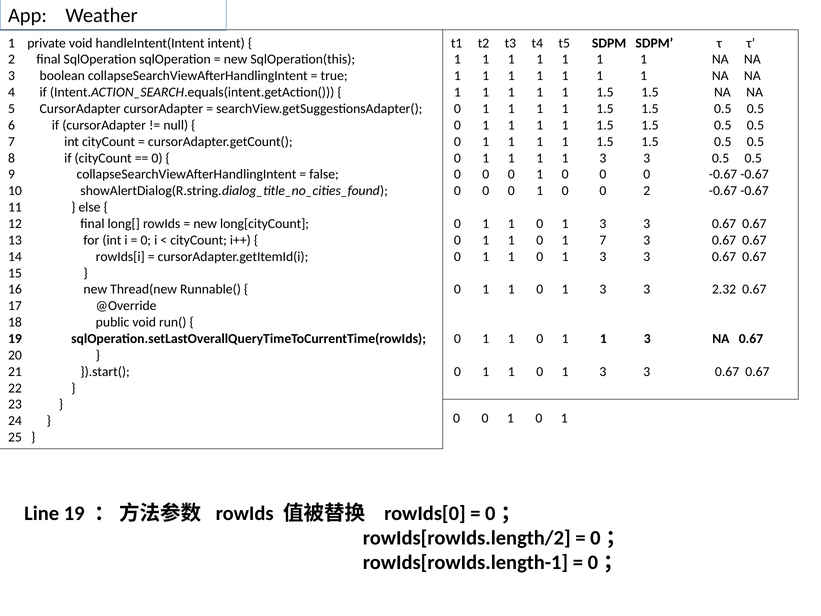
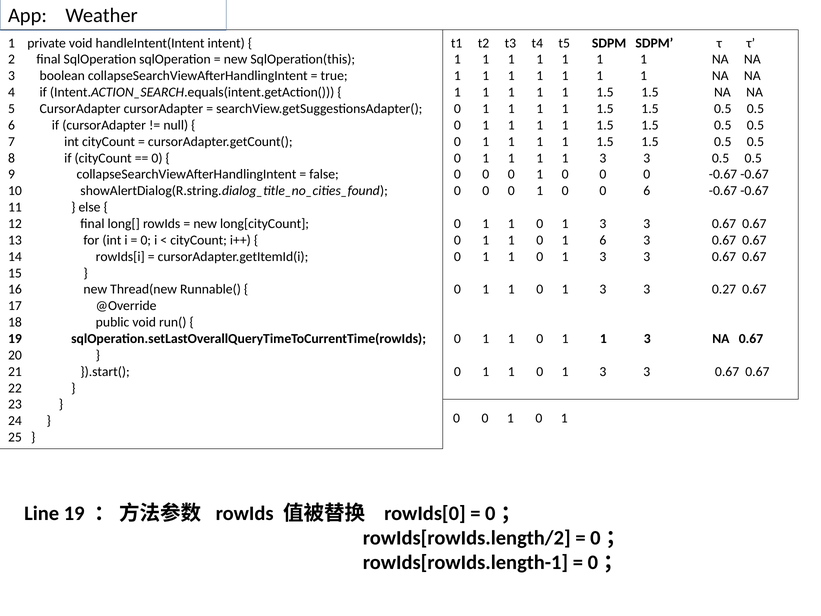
0 2: 2 -> 6
1 7: 7 -> 6
2.32: 2.32 -> 0.27
